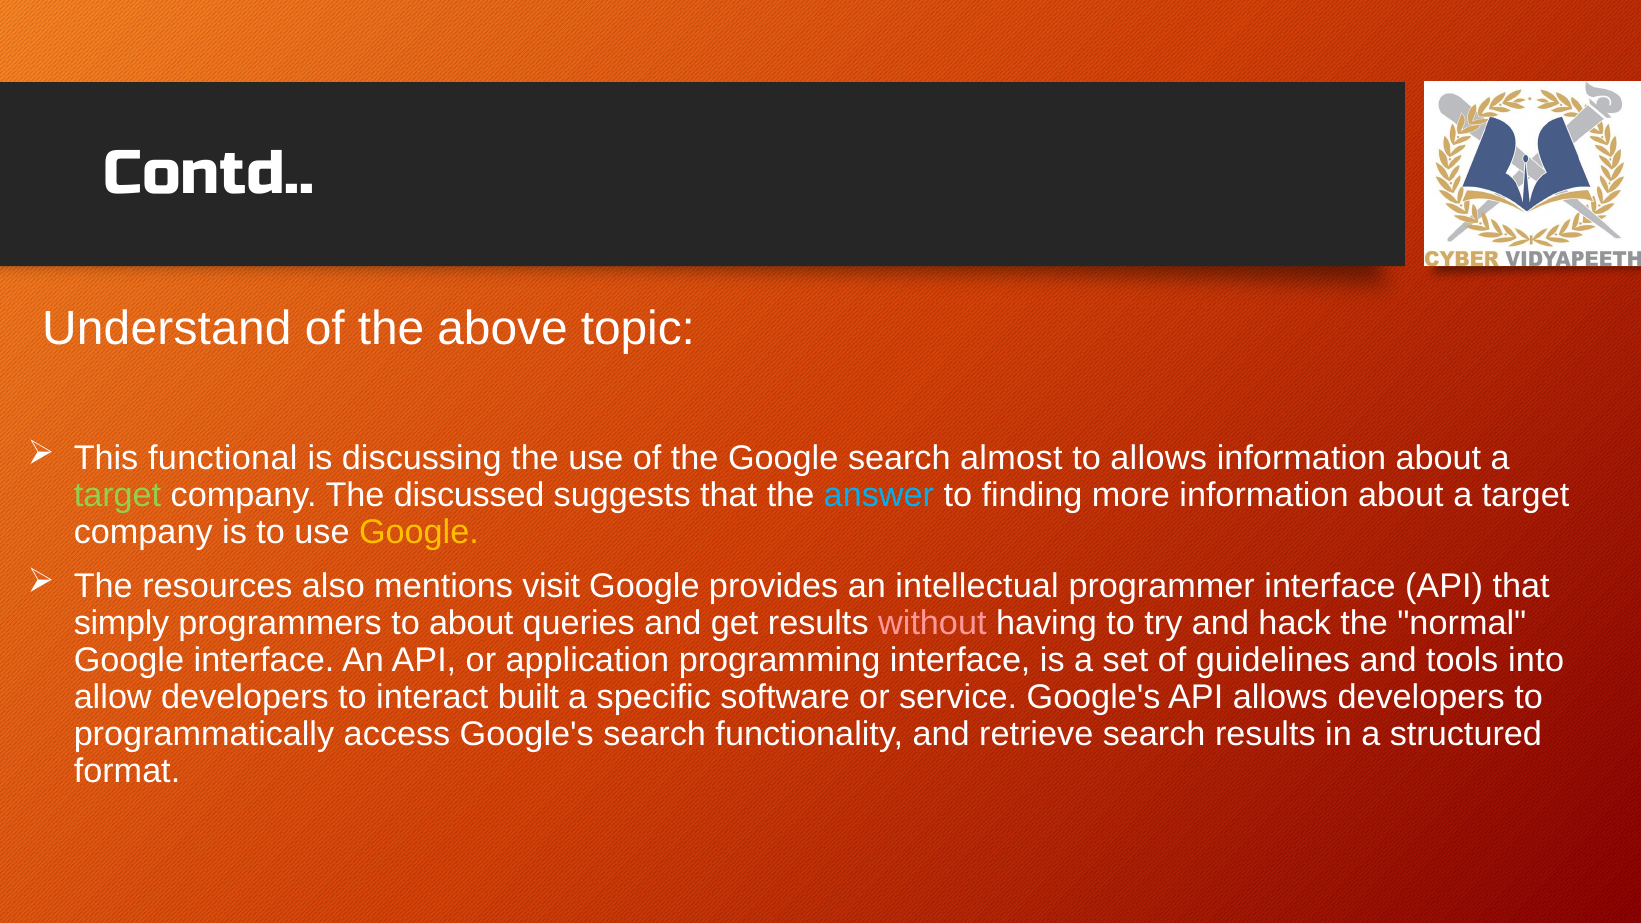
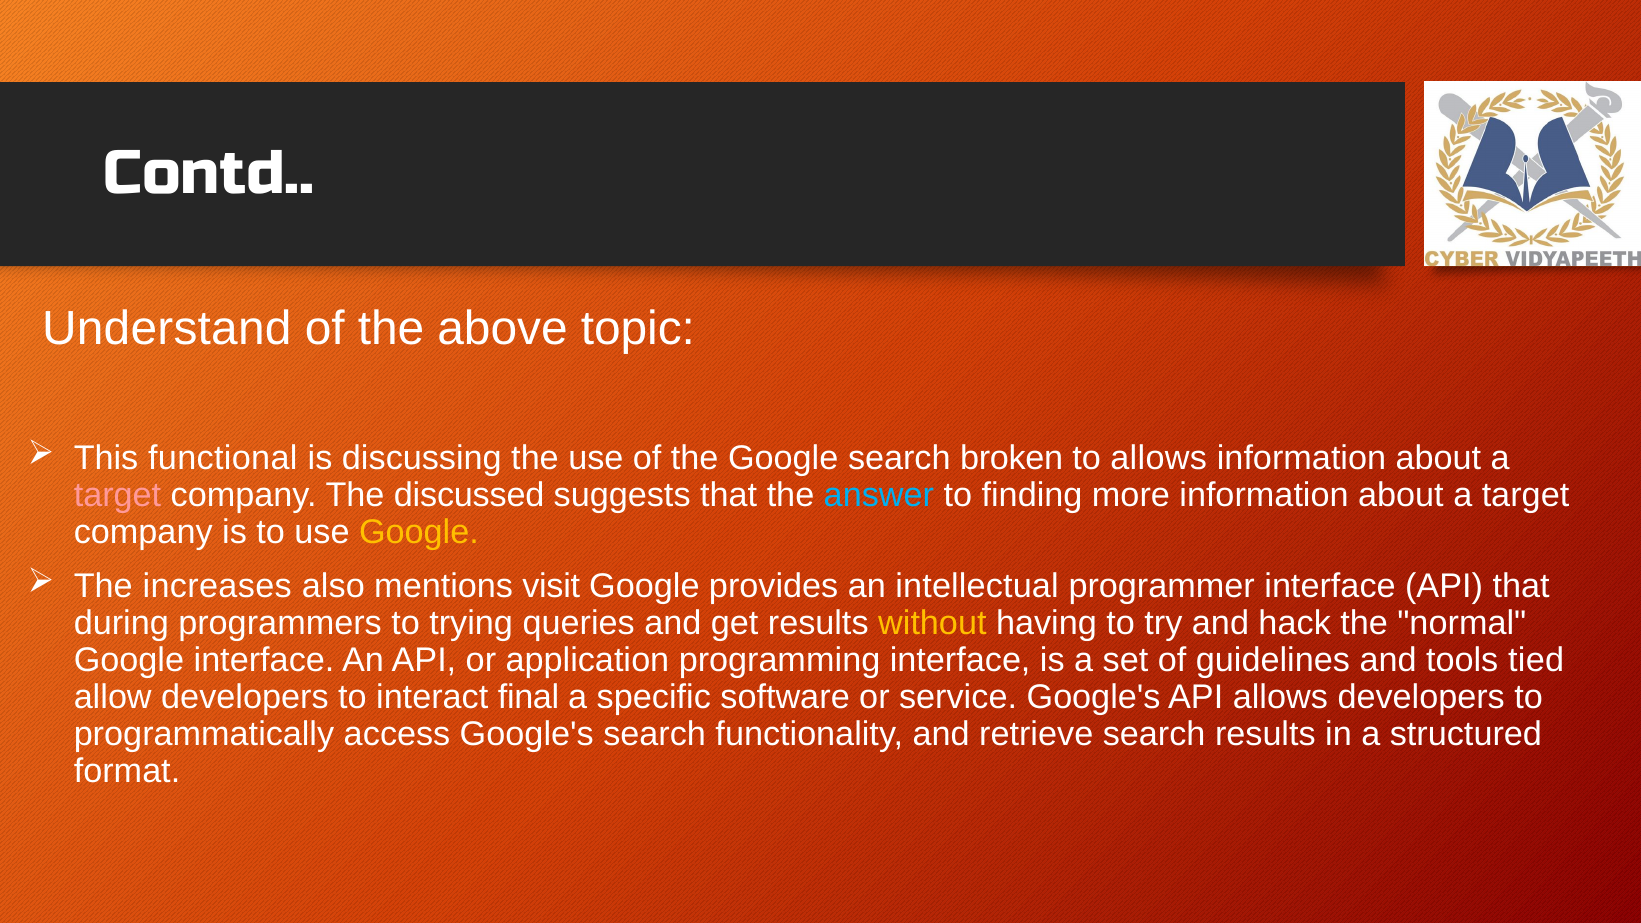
almost: almost -> broken
target at (118, 495) colour: light green -> pink
resources: resources -> increases
simply: simply -> during
to about: about -> trying
without colour: pink -> yellow
into: into -> tied
built: built -> final
